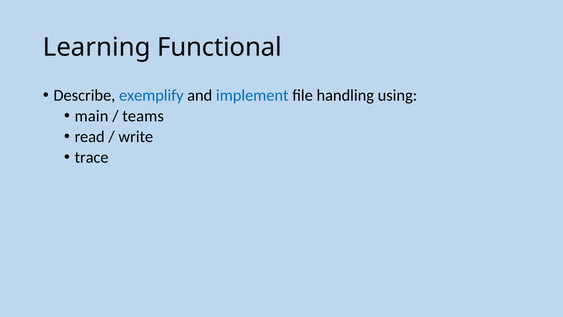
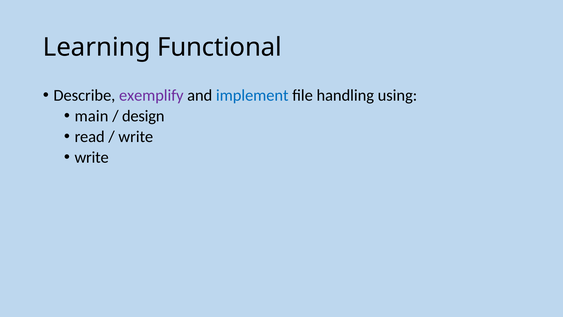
exemplify colour: blue -> purple
teams: teams -> design
trace at (92, 157): trace -> write
